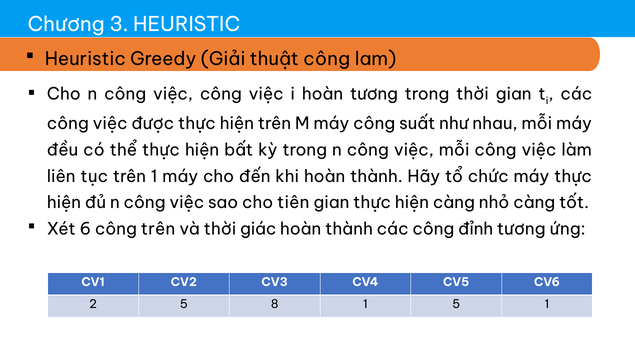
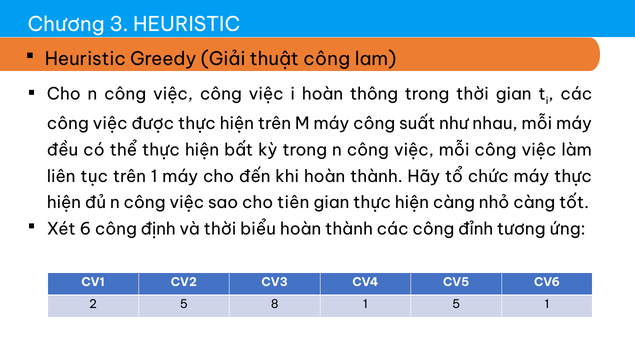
hoàn tương: tương -> thông
công trên: trên -> định
giác: giác -> biểu
